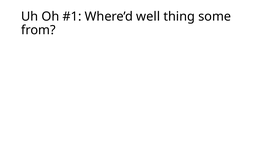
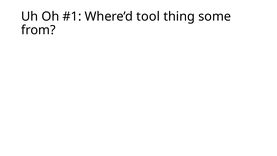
well: well -> tool
